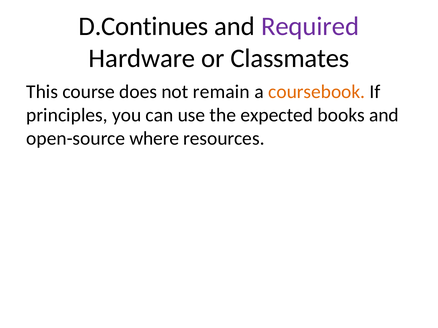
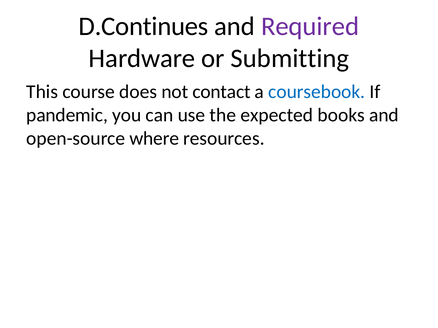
Classmates: Classmates -> Submitting
remain: remain -> contact
coursebook colour: orange -> blue
principles: principles -> pandemic
